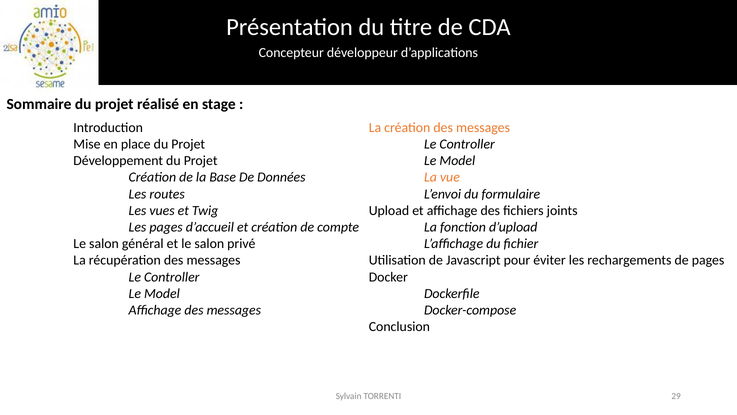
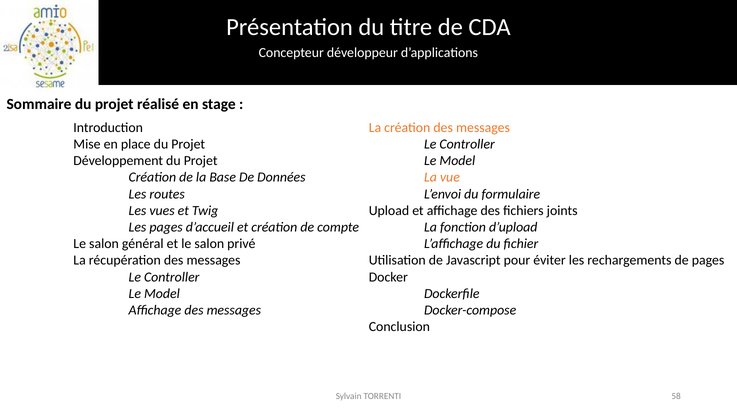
29: 29 -> 58
